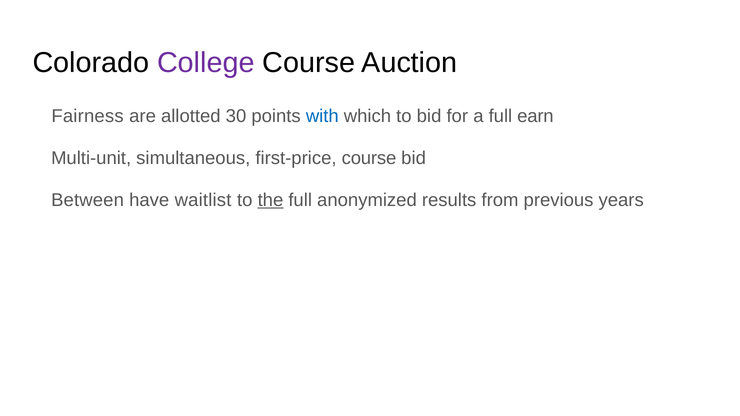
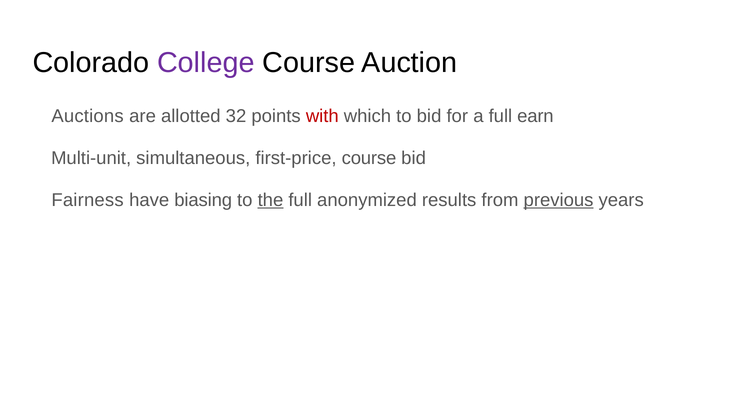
Fairness: Fairness -> Auctions
30: 30 -> 32
with colour: blue -> red
Between: Between -> Fairness
waitlist: waitlist -> biasing
previous underline: none -> present
